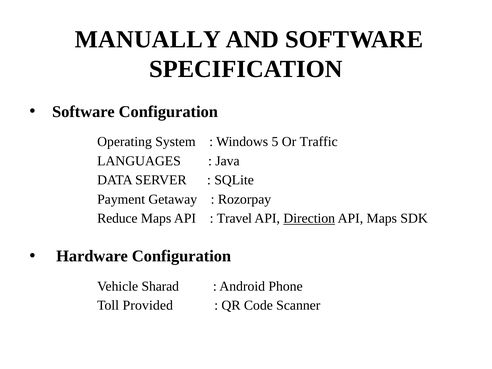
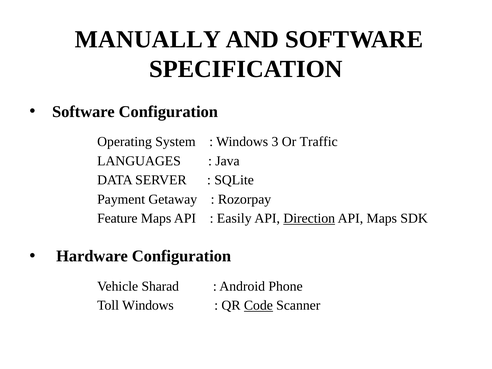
5: 5 -> 3
Reduce: Reduce -> Feature
Travel: Travel -> Easily
Toll Provided: Provided -> Windows
Code underline: none -> present
